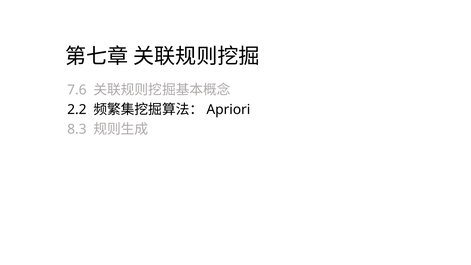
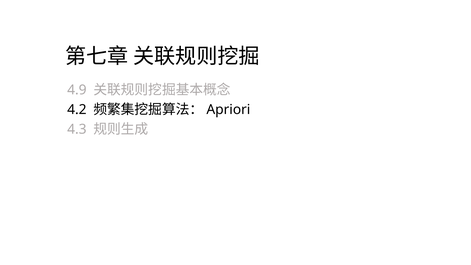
7.6: 7.6 -> 4.9
2.2: 2.2 -> 4.2
8.3: 8.3 -> 4.3
